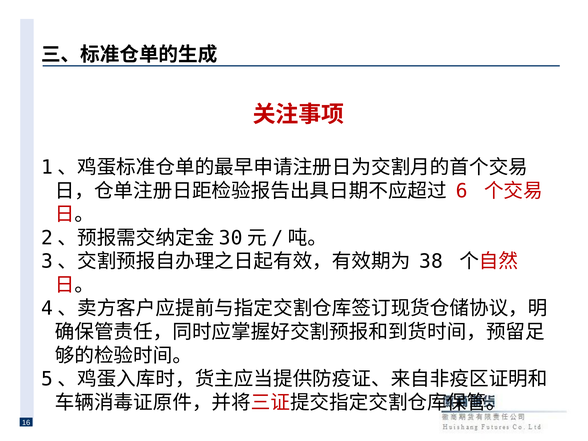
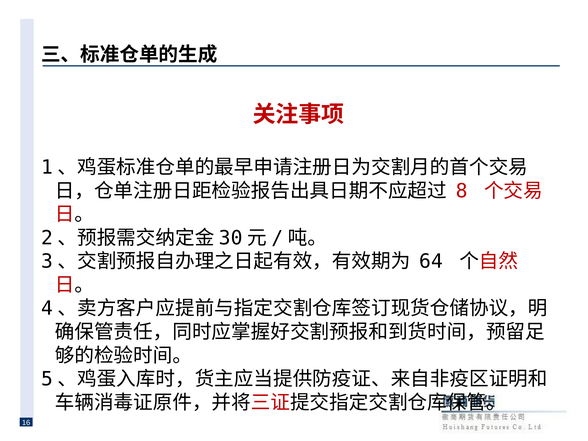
6: 6 -> 8
38: 38 -> 64
